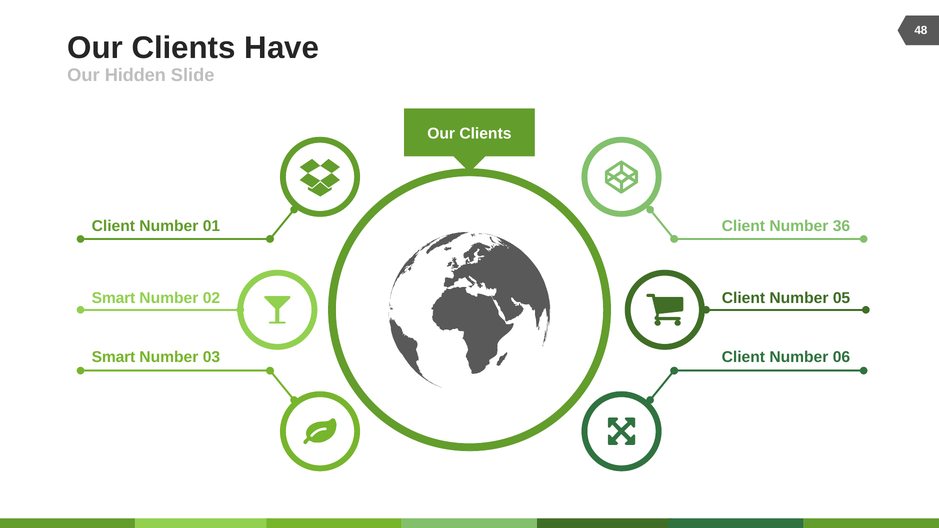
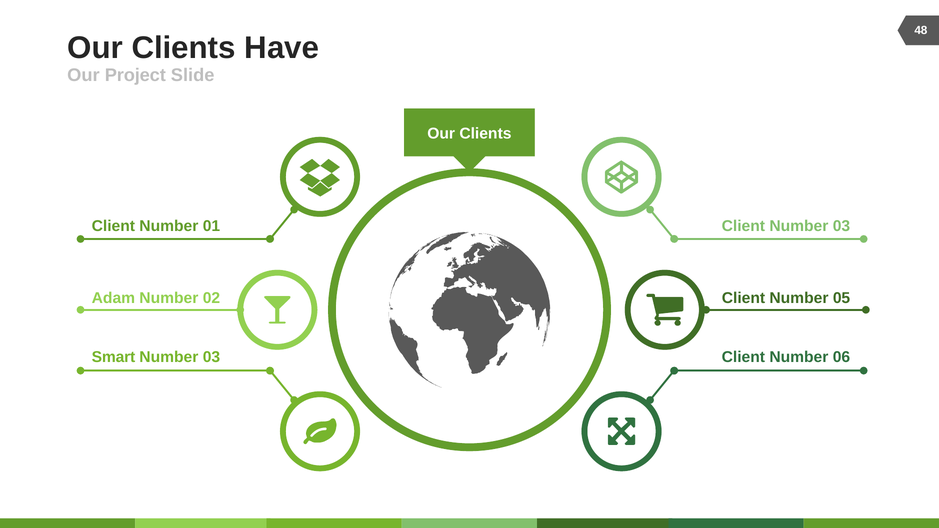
Hidden: Hidden -> Project
Client Number 36: 36 -> 03
Smart at (113, 298): Smart -> Adam
